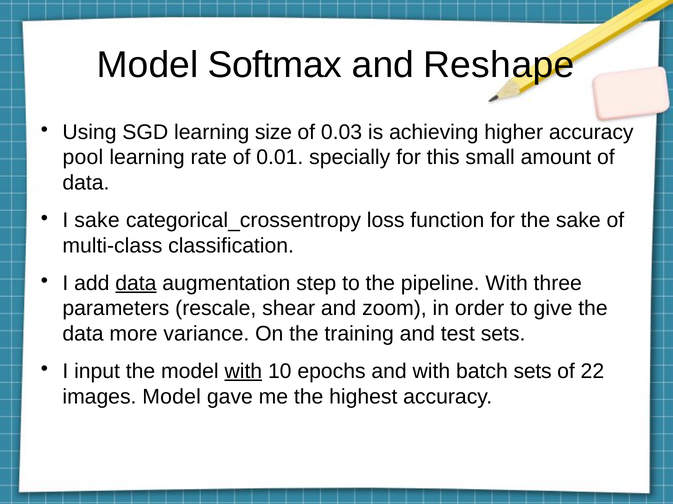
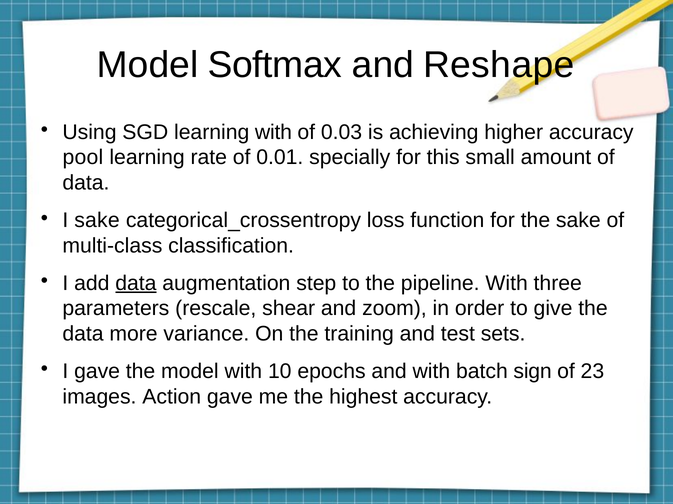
learning size: size -> with
I input: input -> gave
with at (243, 372) underline: present -> none
batch sets: sets -> sign
22: 22 -> 23
images Model: Model -> Action
